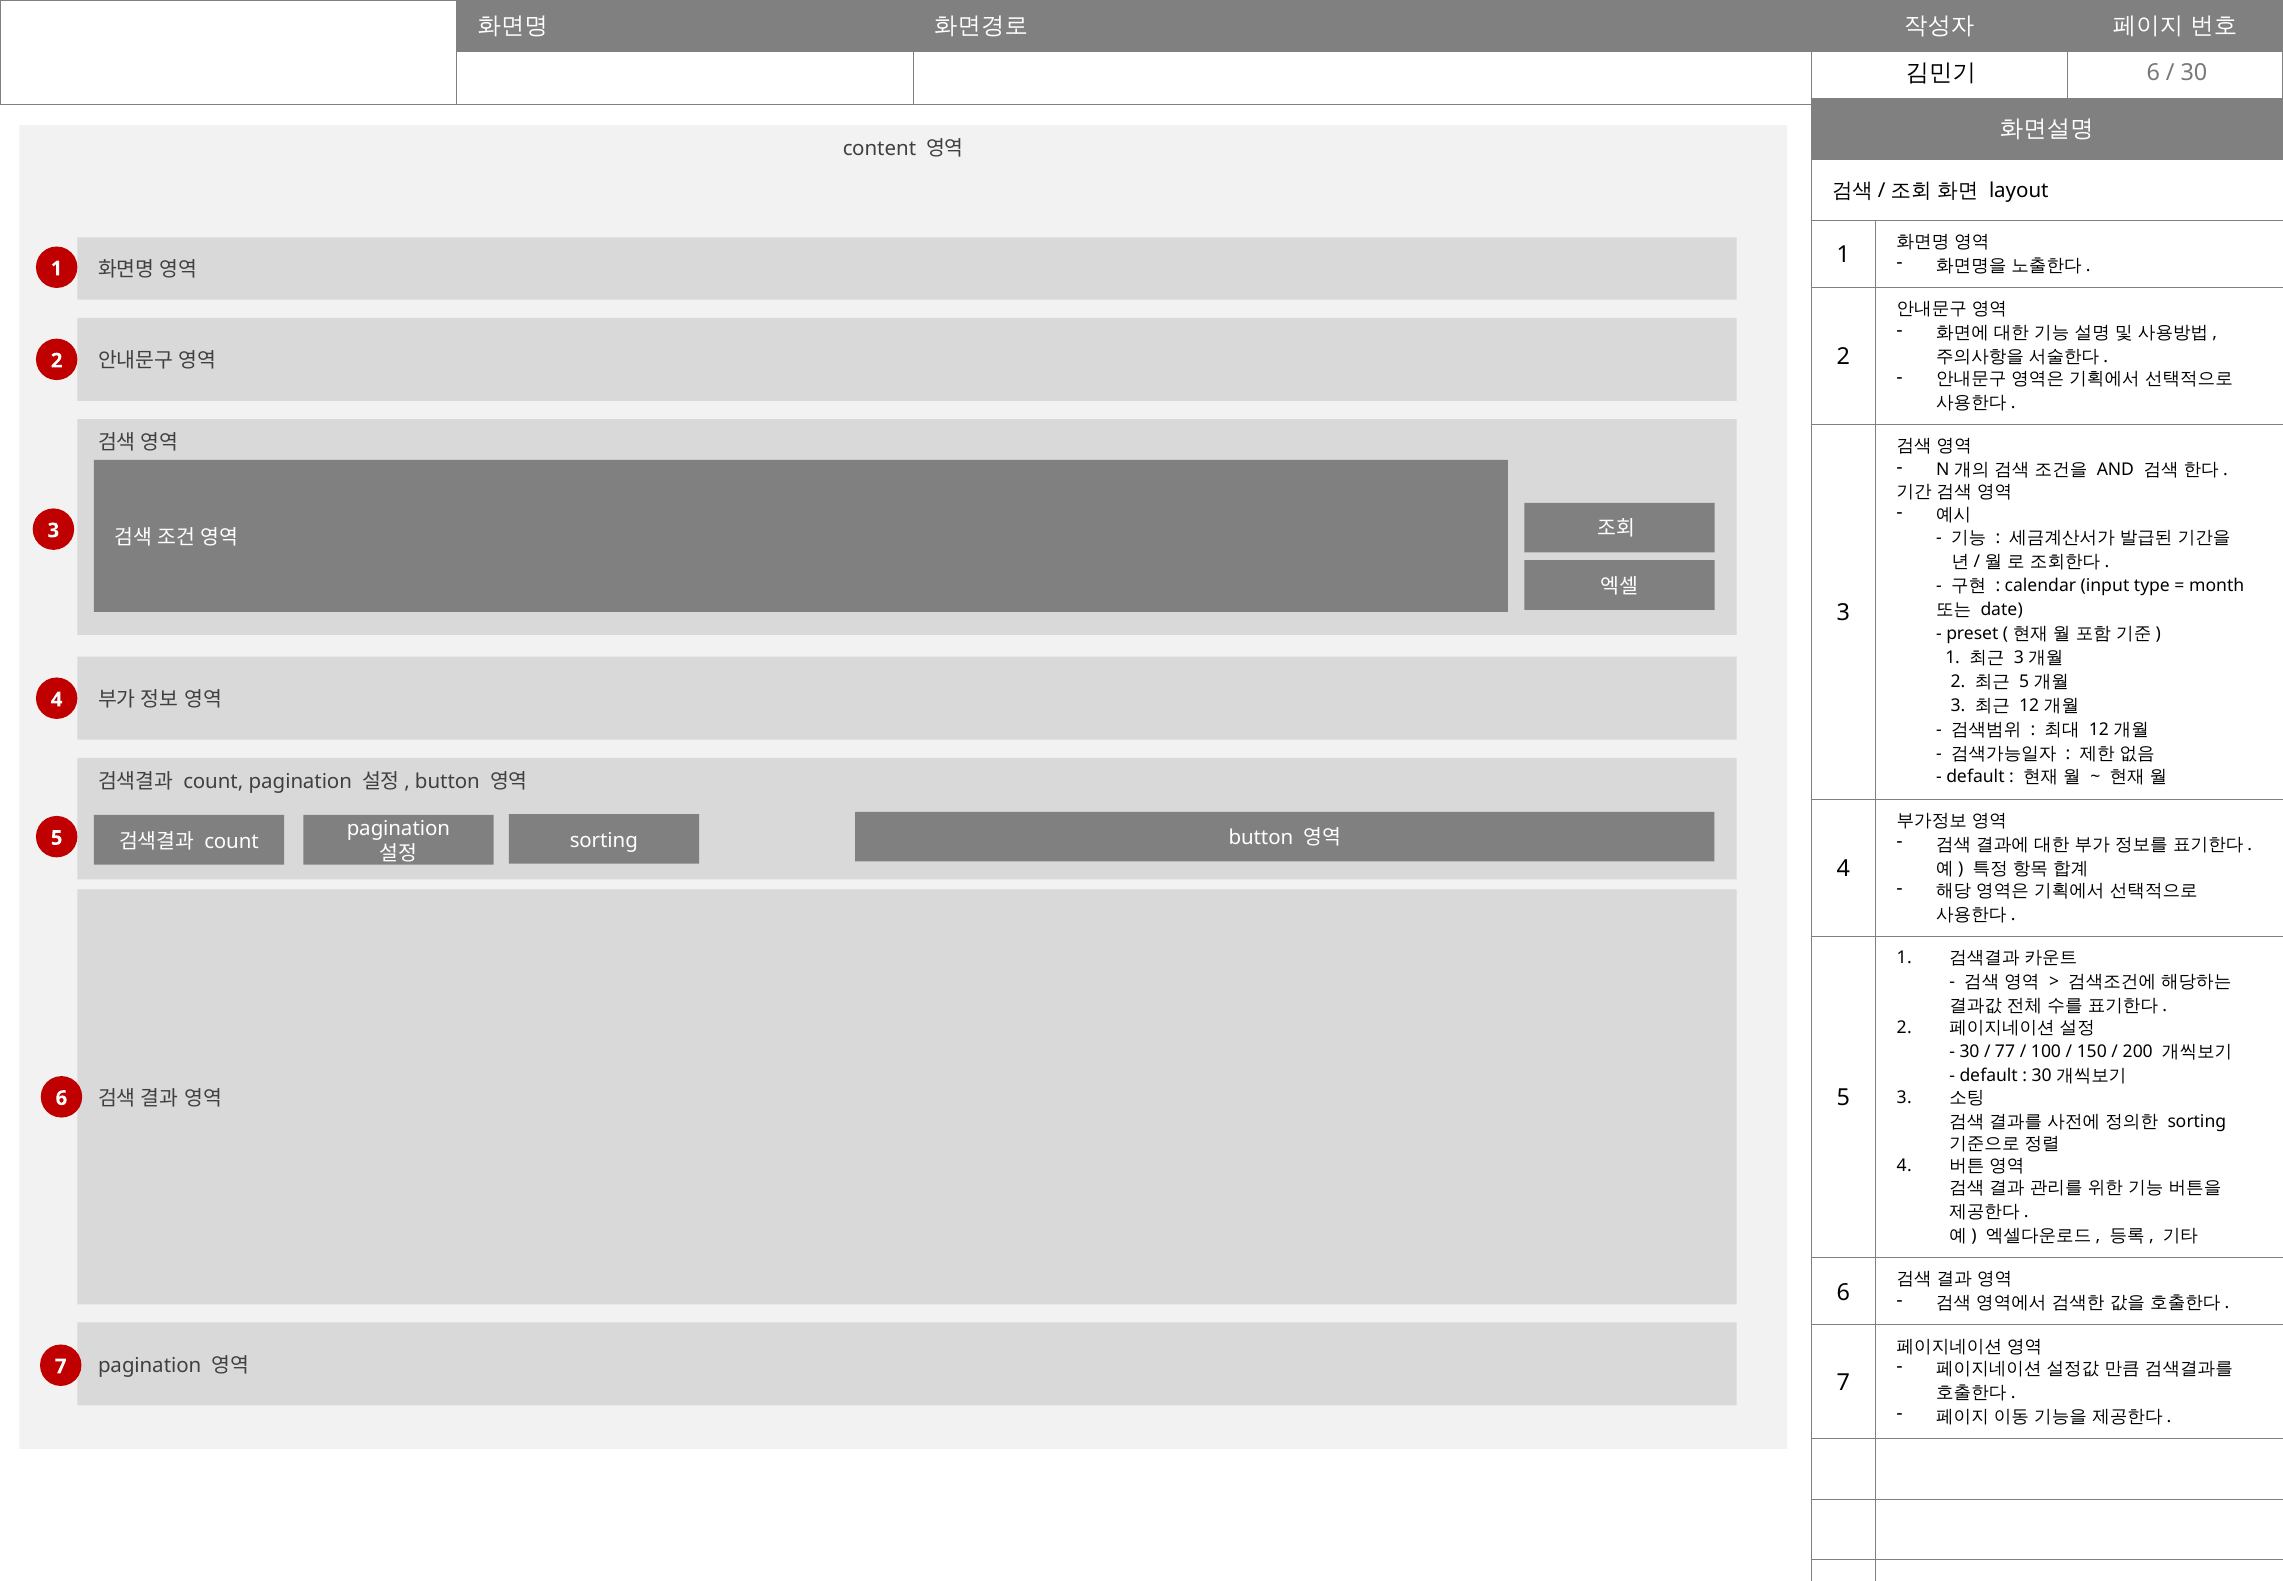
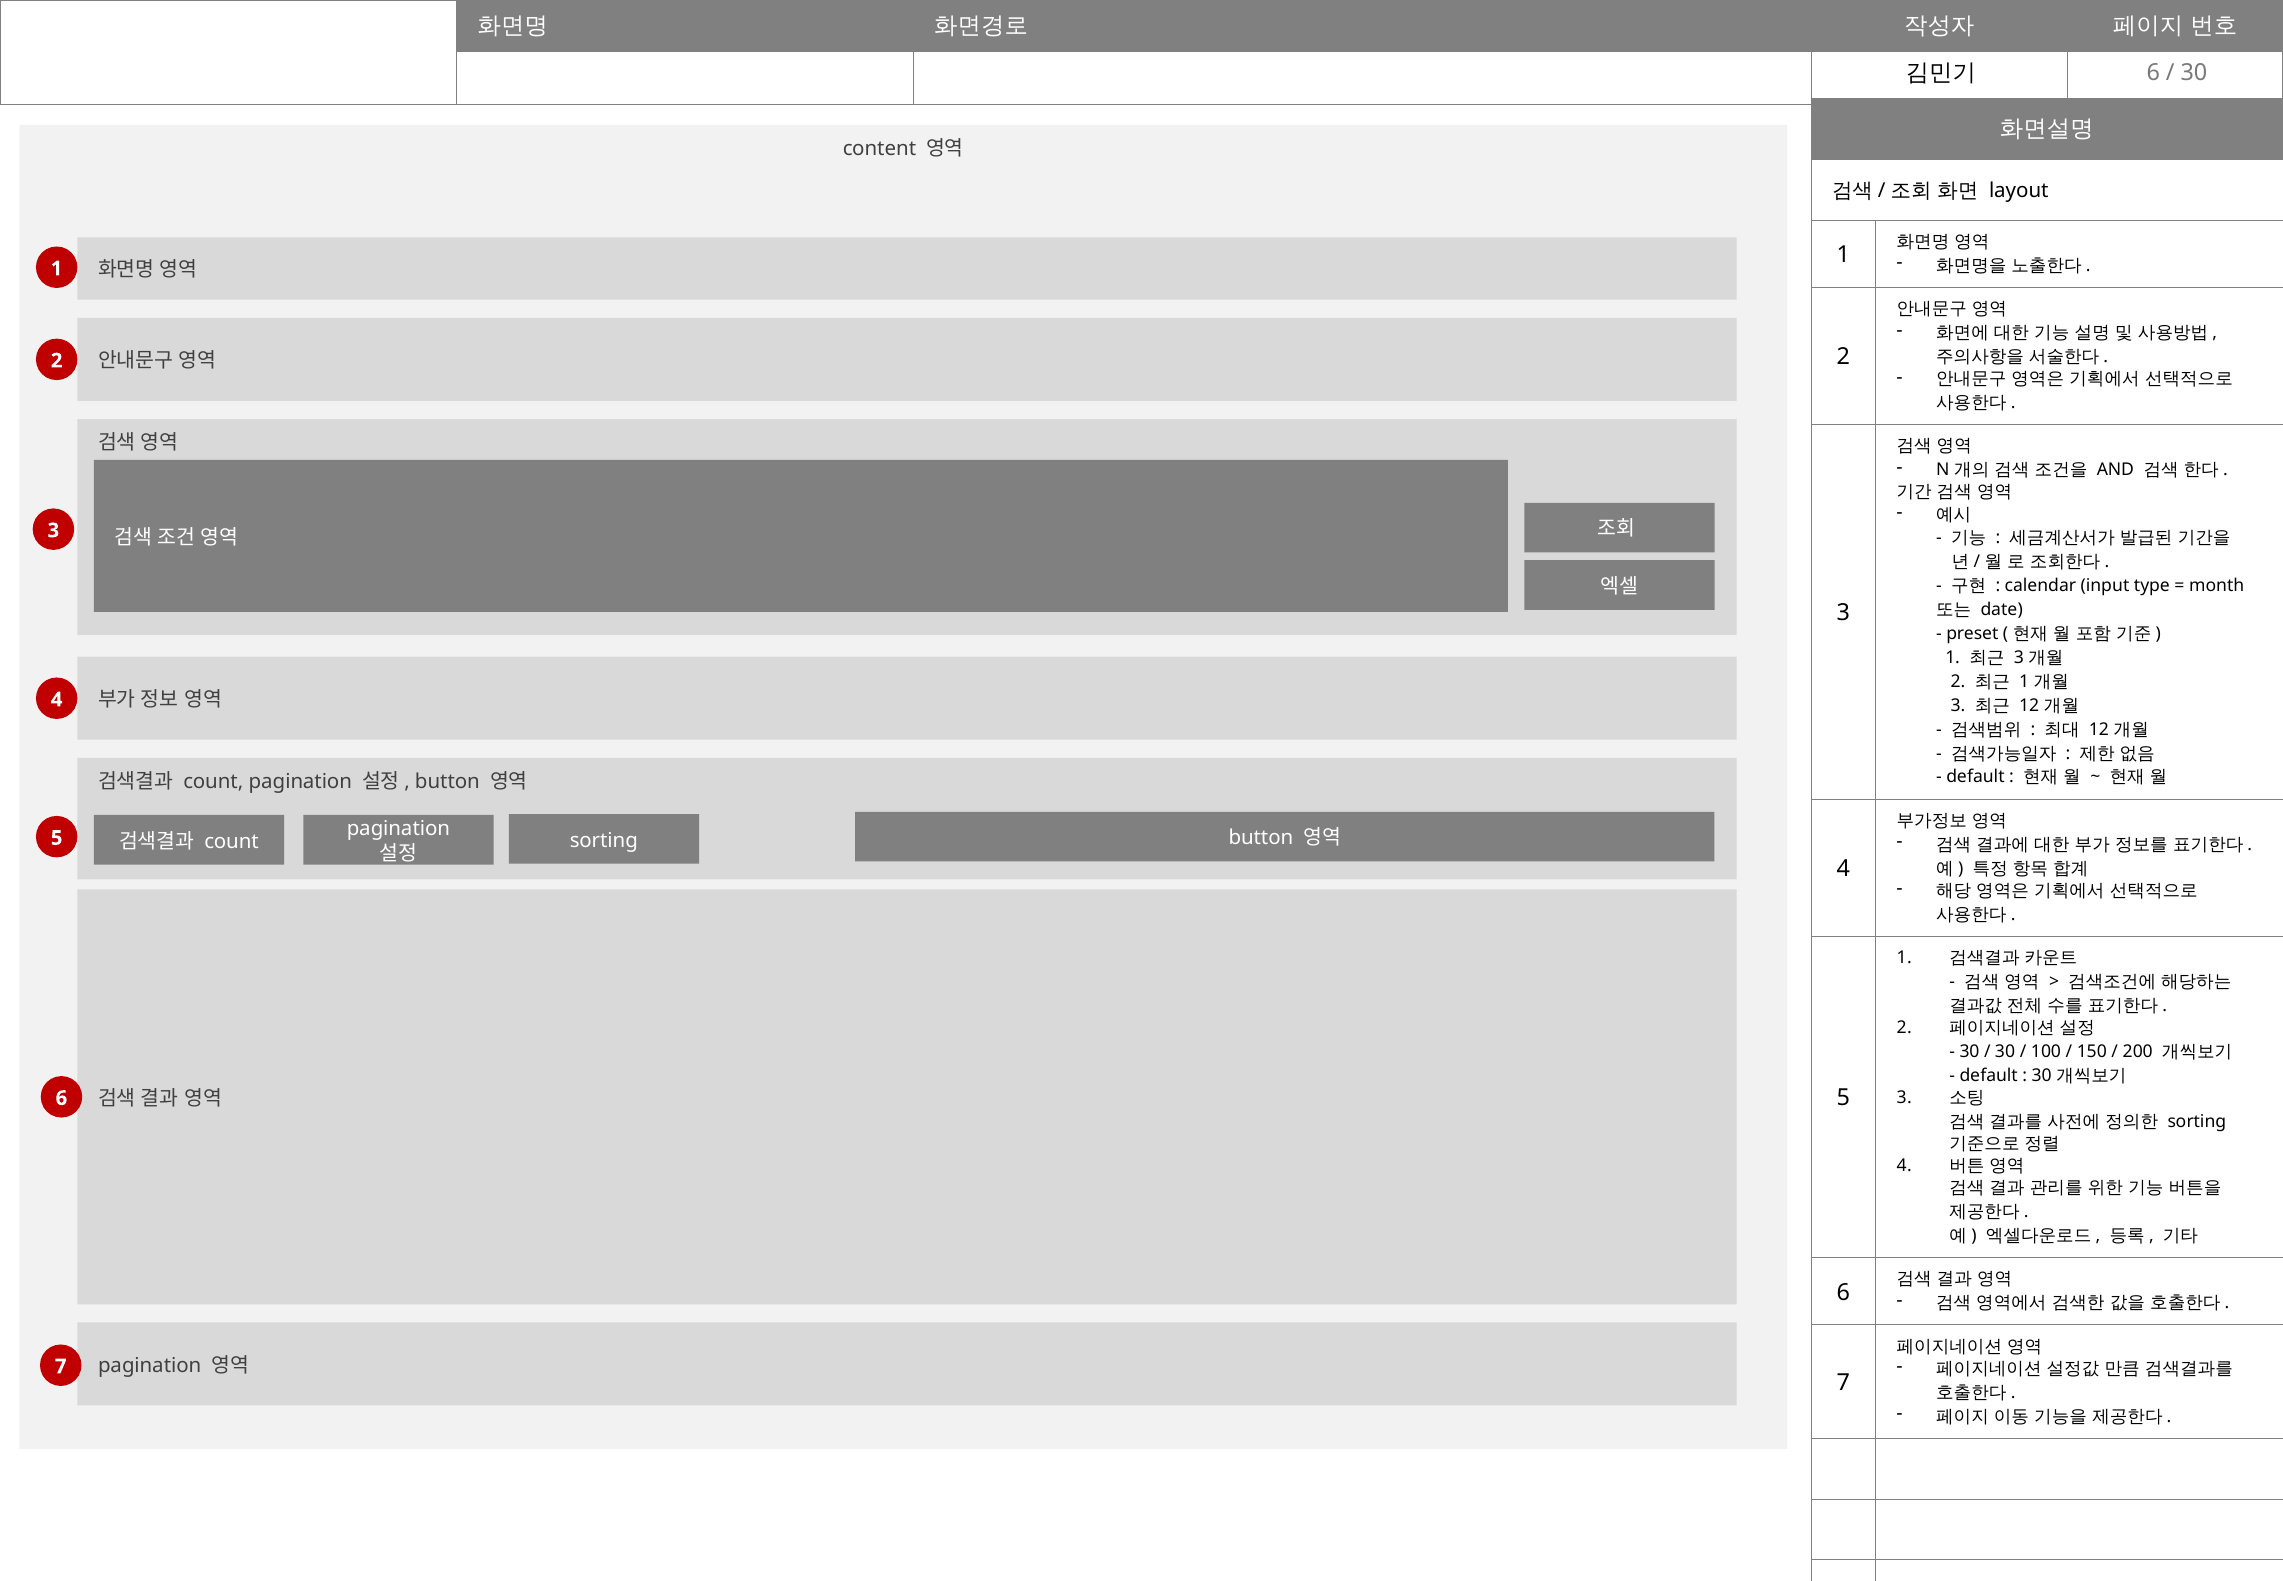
5 at (2024, 681): 5 -> 1
77 at (2005, 1051): 77 -> 30
